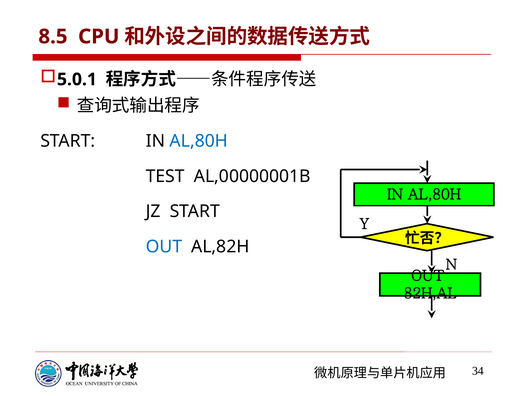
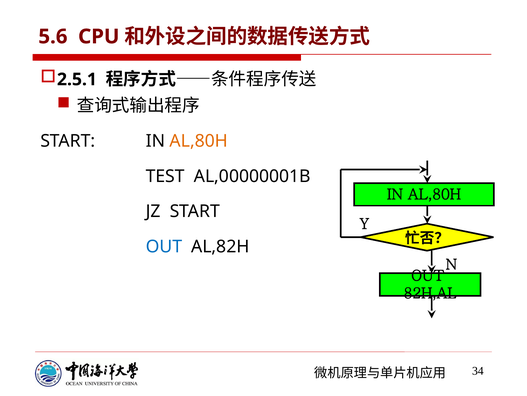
8.5: 8.5 -> 5.6
5.0.1: 5.0.1 -> 2.5.1
AL,80H at (199, 141) colour: blue -> orange
